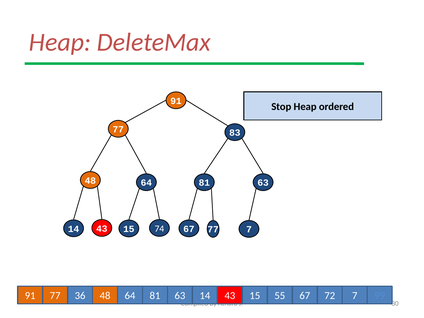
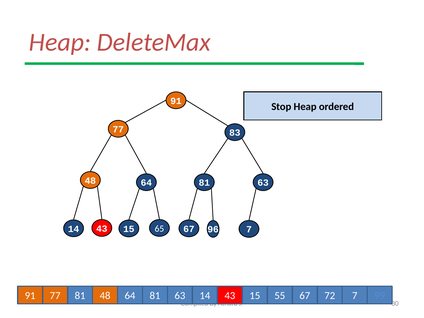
67 77: 77 -> 96
74: 74 -> 65
77 36: 36 -> 81
